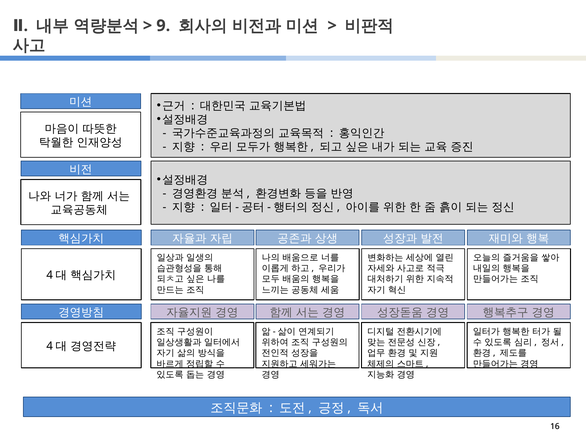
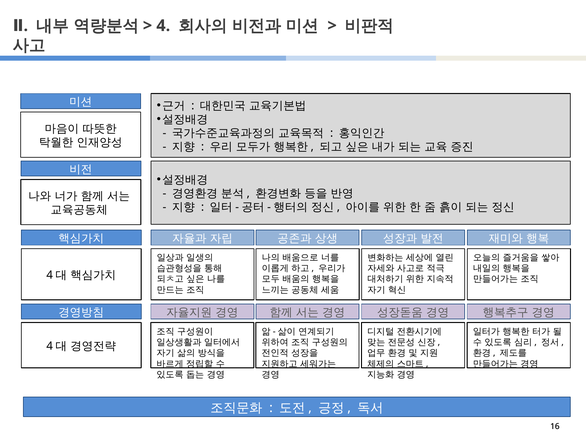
9: 9 -> 4
